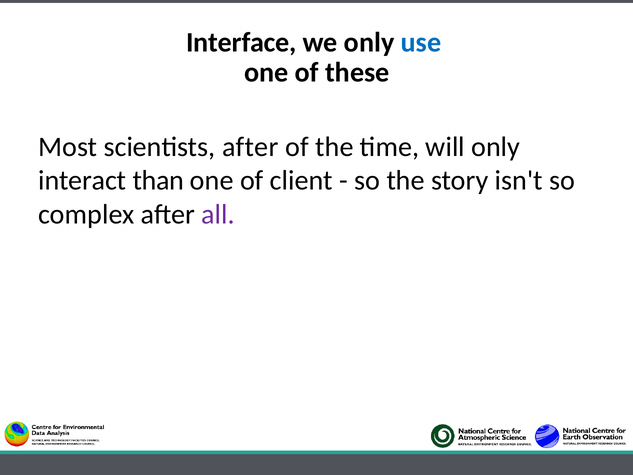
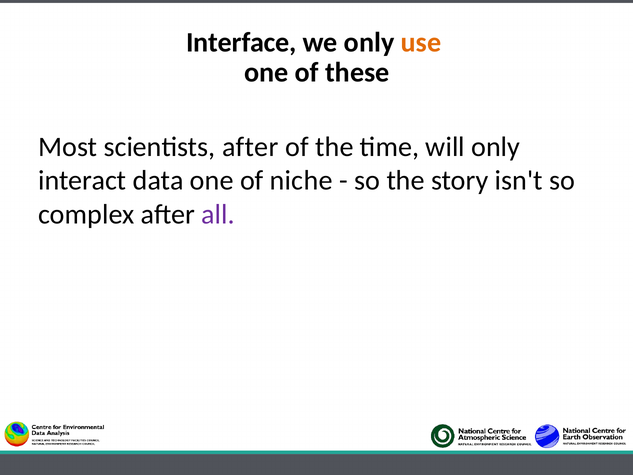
use colour: blue -> orange
than: than -> data
client: client -> niche
